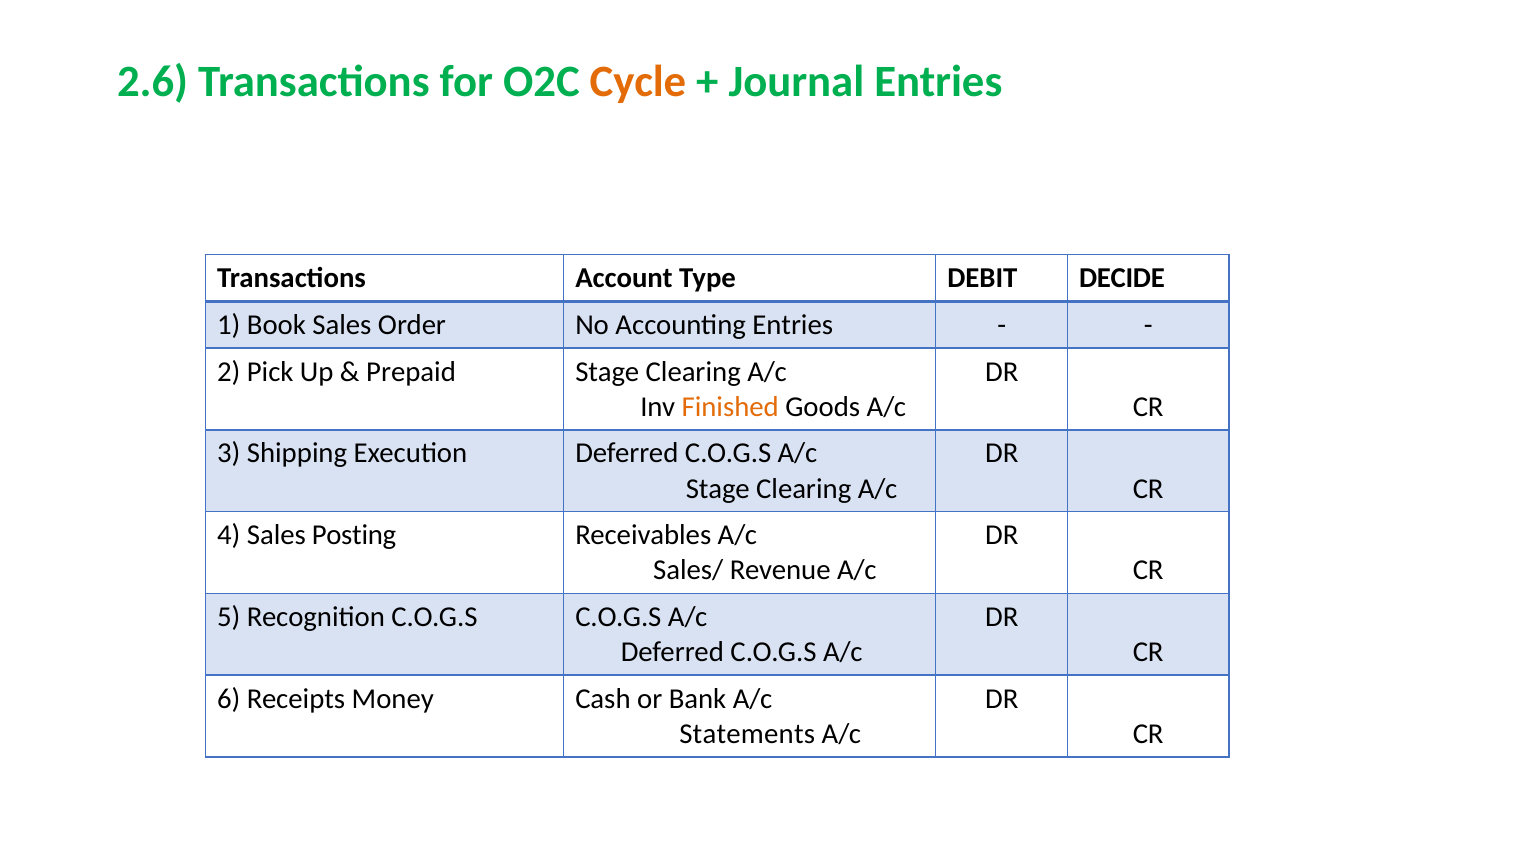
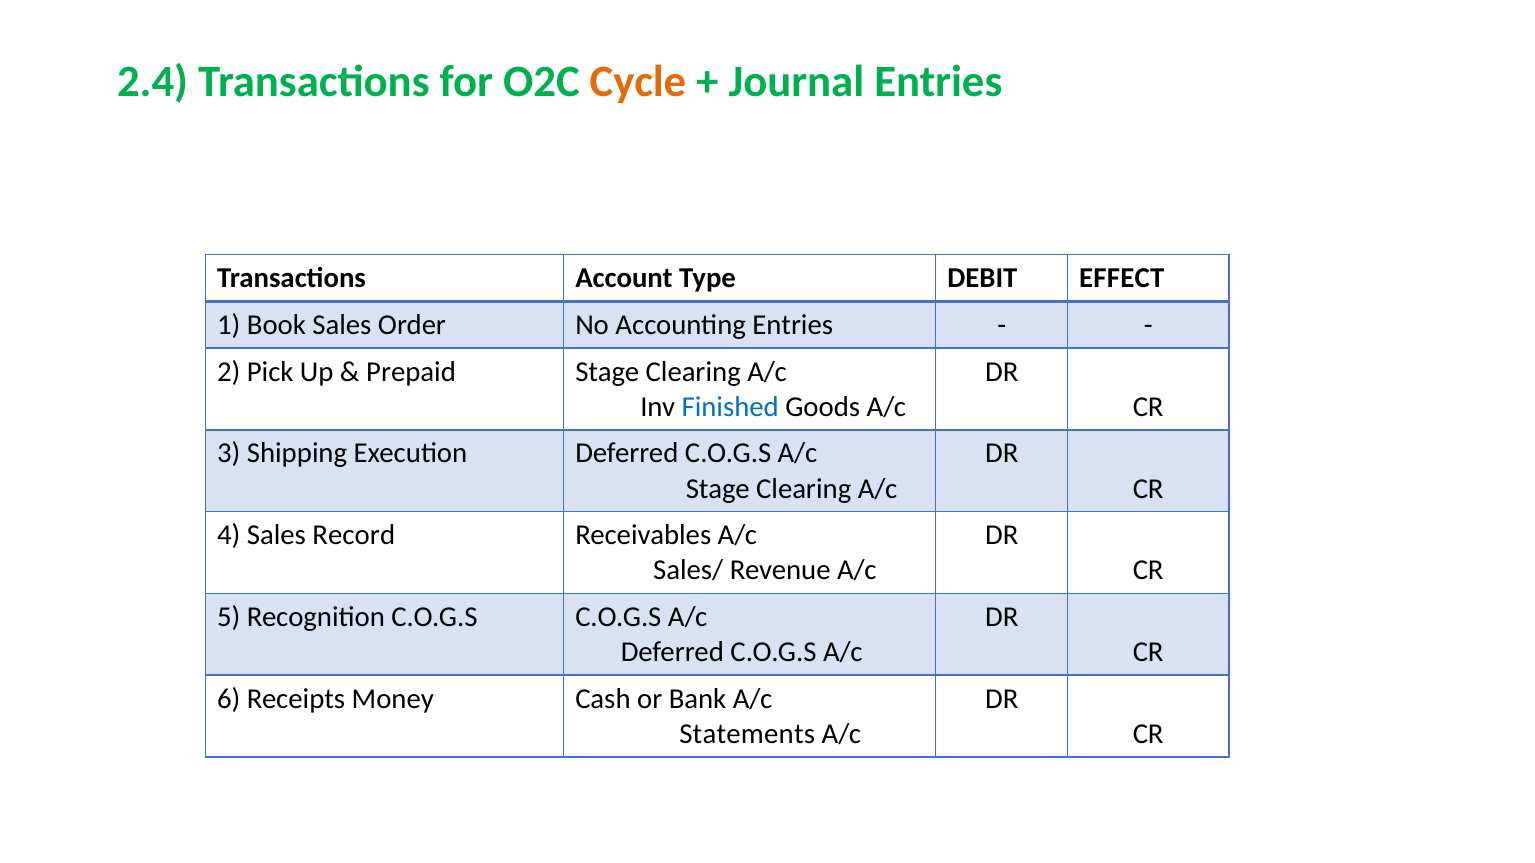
2.6: 2.6 -> 2.4
DECIDE: DECIDE -> EFFECT
Finished colour: orange -> blue
Posting: Posting -> Record
